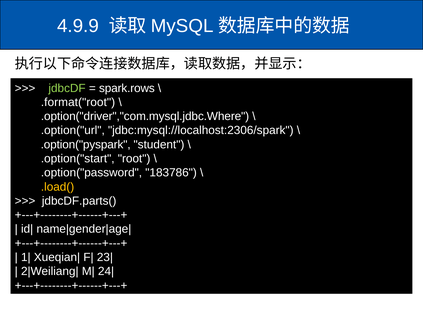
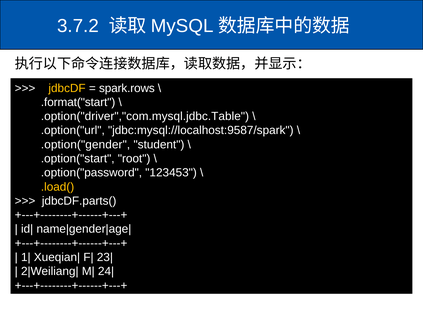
4.9.9: 4.9.9 -> 3.7.2
jdbcDF colour: light green -> yellow
.format("root: .format("root -> .format("start
.option("driver","com.mysql.jdbc.Where: .option("driver","com.mysql.jdbc.Where -> .option("driver","com.mysql.jdbc.Table
jdbc:mysql://localhost:2306/spark: jdbc:mysql://localhost:2306/spark -> jdbc:mysql://localhost:9587/spark
.option("pyspark: .option("pyspark -> .option("gender
183786: 183786 -> 123453
